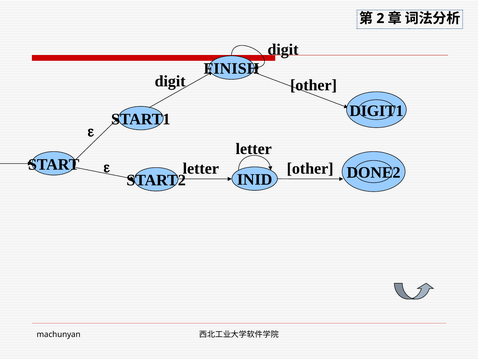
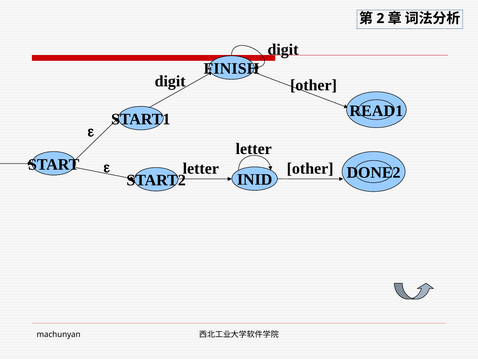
DIGIT1: DIGIT1 -> READ1
